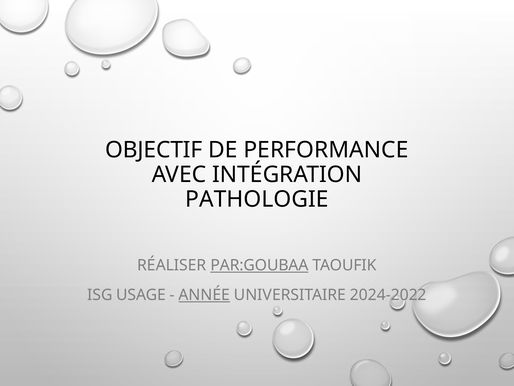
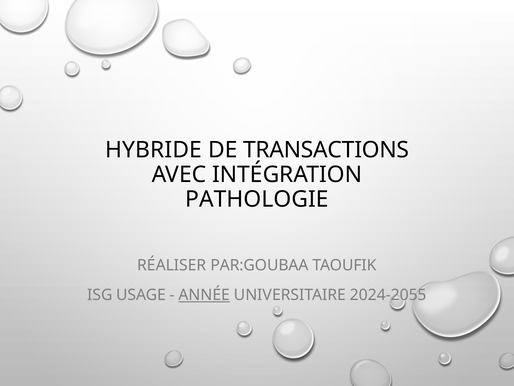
OBJECTIF: OBJECTIF -> HYBRIDE
PERFORMANCE: PERFORMANCE -> TRANSACTIONS
PAR:GOUBAA underline: present -> none
2024-2022: 2024-2022 -> 2024-2055
